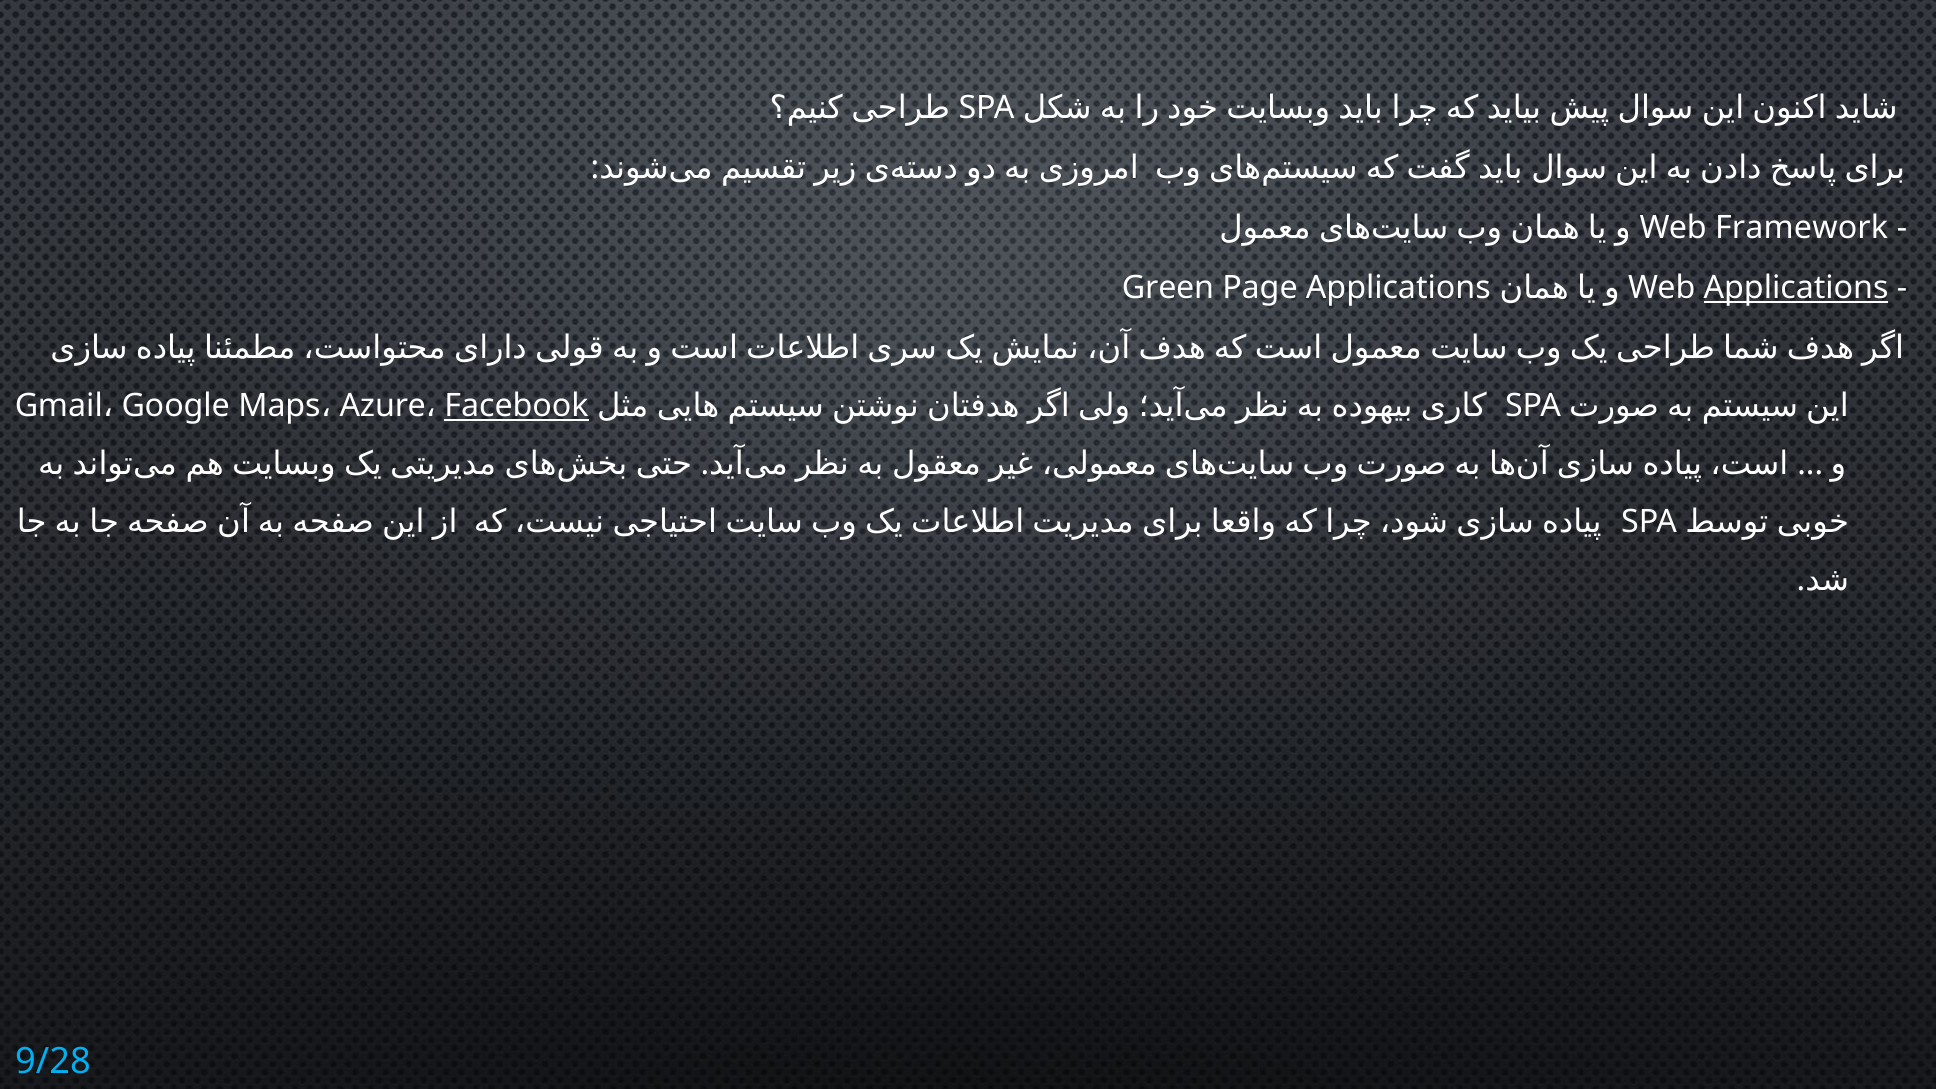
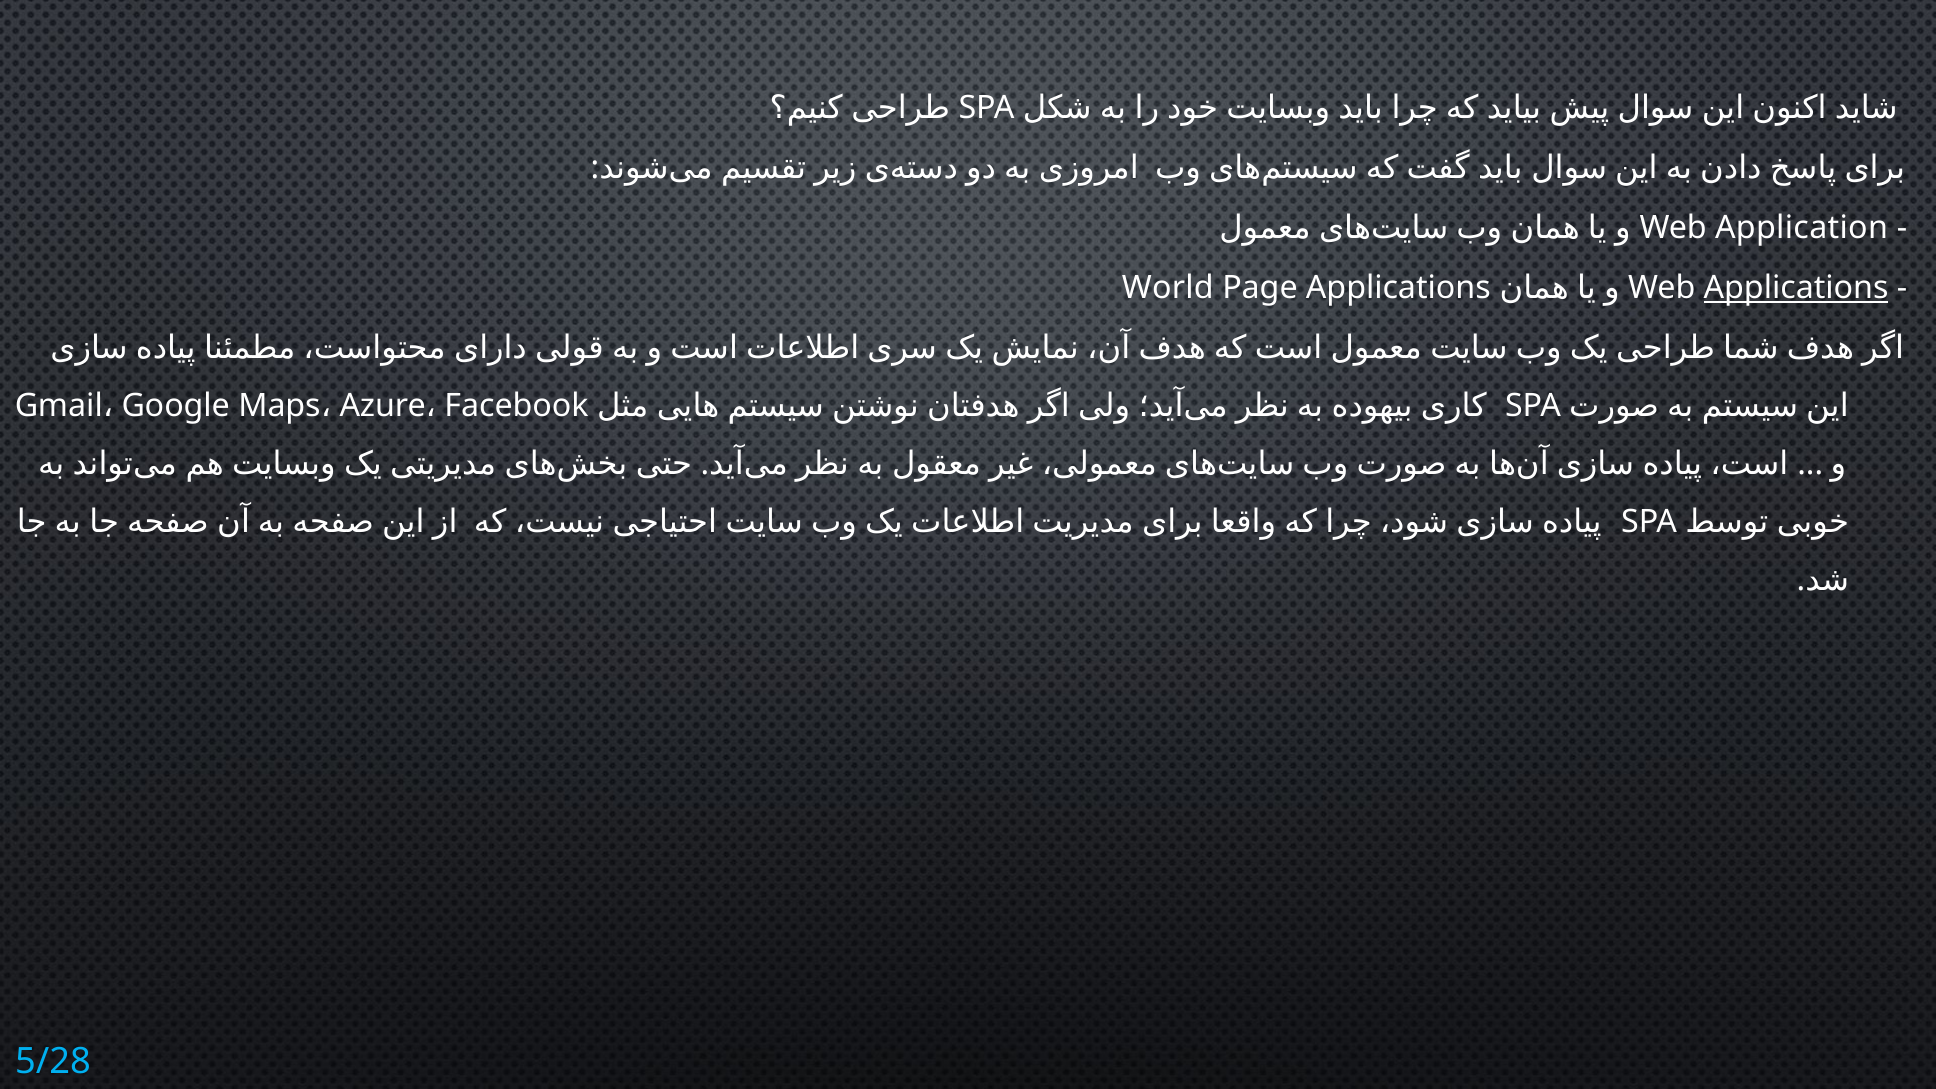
Framework: Framework -> Application
Green: Green -> World
Facebook underline: present -> none
9/28: 9/28 -> 5/28
